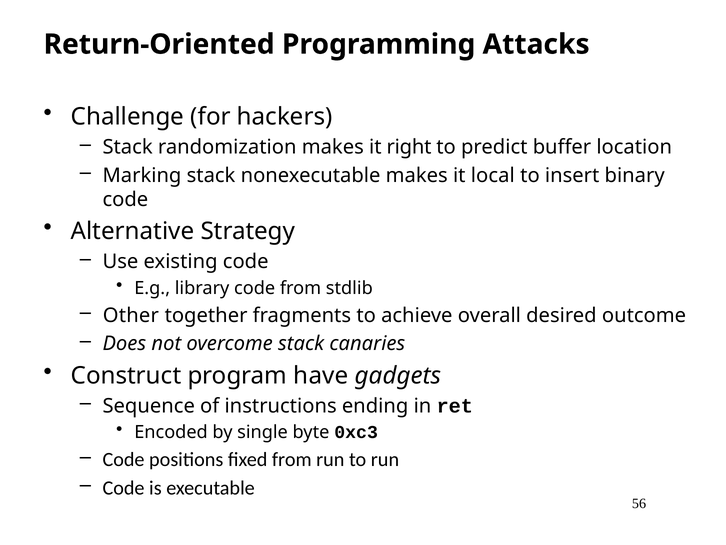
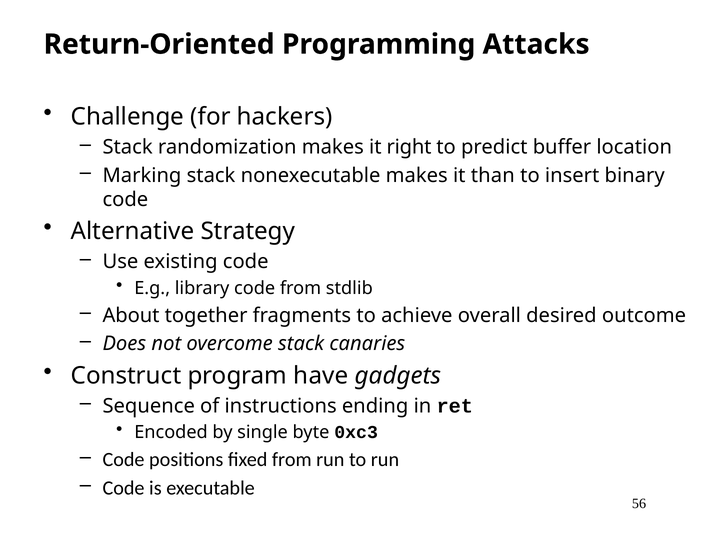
local: local -> than
Other: Other -> About
